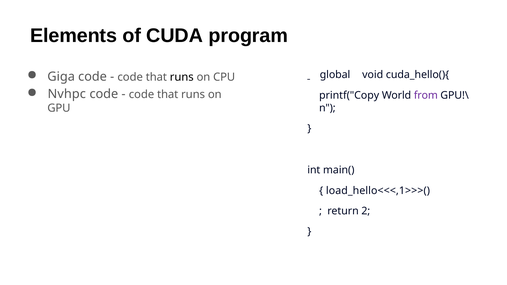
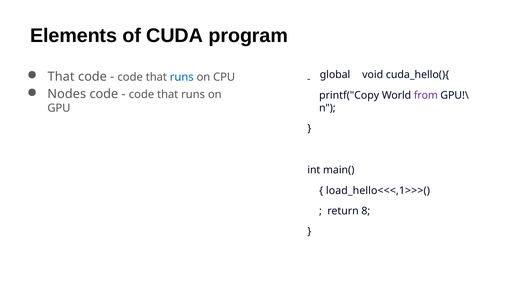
Giga at (61, 77): Giga -> That
runs at (182, 77) colour: black -> blue
Nvhpc: Nvhpc -> Nodes
2: 2 -> 8
